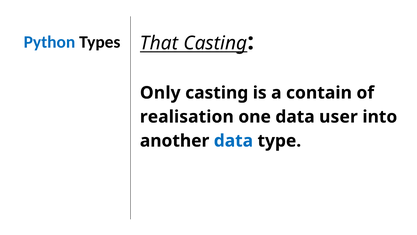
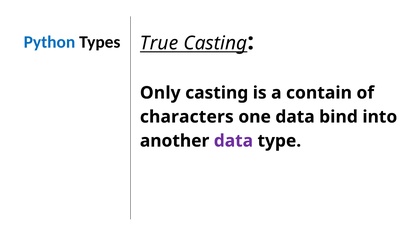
That: That -> True
realisation: realisation -> characters
user: user -> bind
data at (233, 141) colour: blue -> purple
